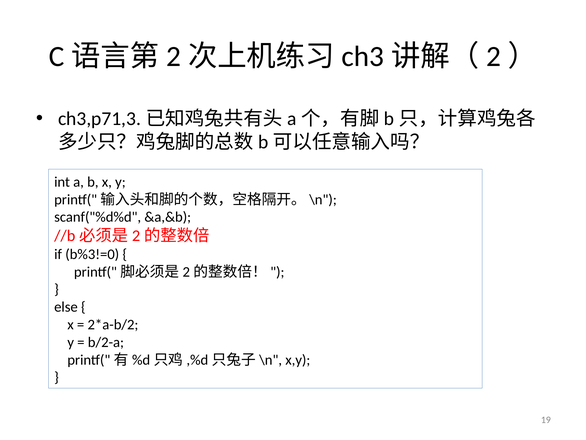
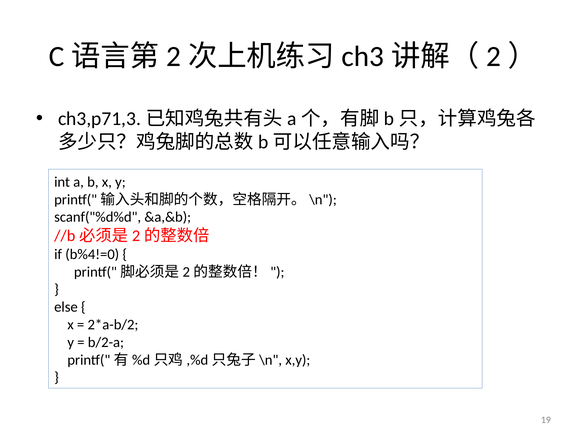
b%3!=0: b%3!=0 -> b%4!=0
